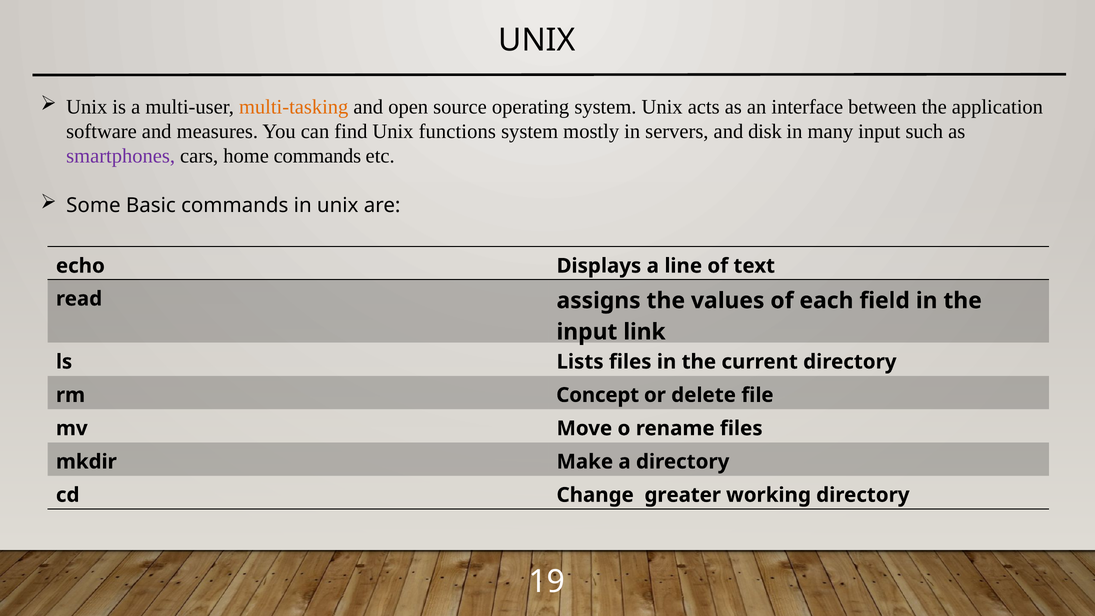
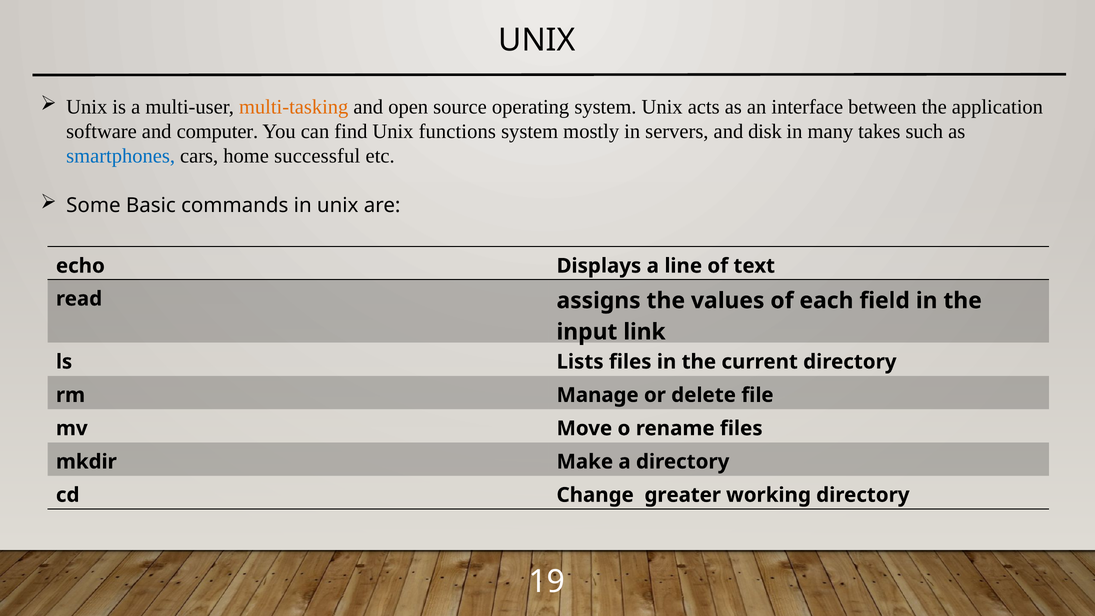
measures: measures -> computer
many input: input -> takes
smartphones colour: purple -> blue
home commands: commands -> successful
Concept: Concept -> Manage
